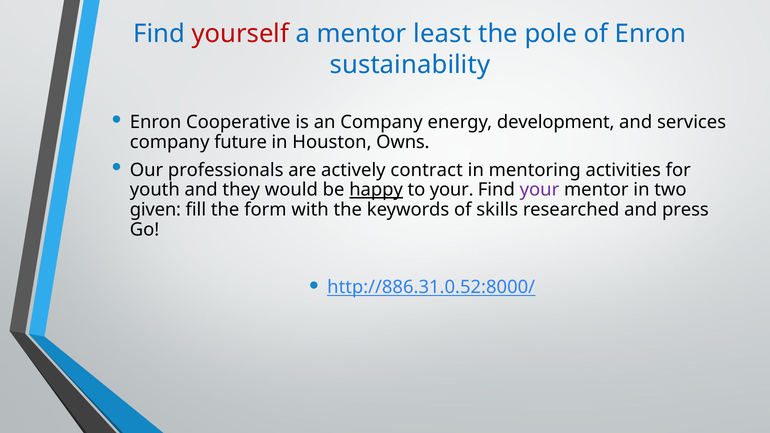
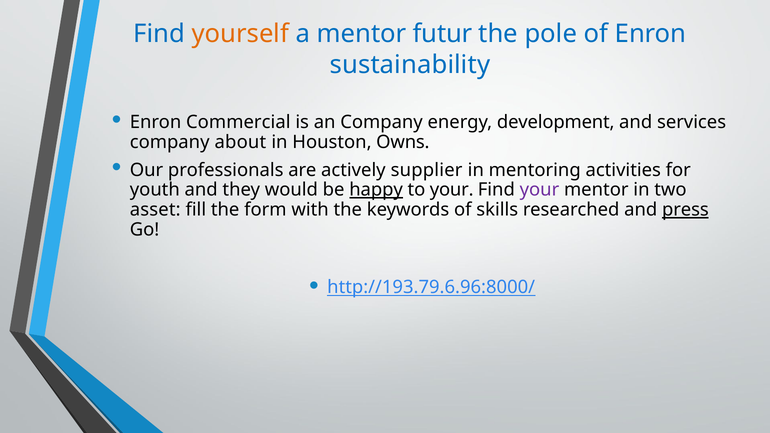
yourself colour: red -> orange
least: least -> futur
Cooperative: Cooperative -> Commercial
future: future -> about
contract: contract -> supplier
given: given -> asset
press underline: none -> present
http://886.31.0.52:8000/: http://886.31.0.52:8000/ -> http://193.79.6.96:8000/
